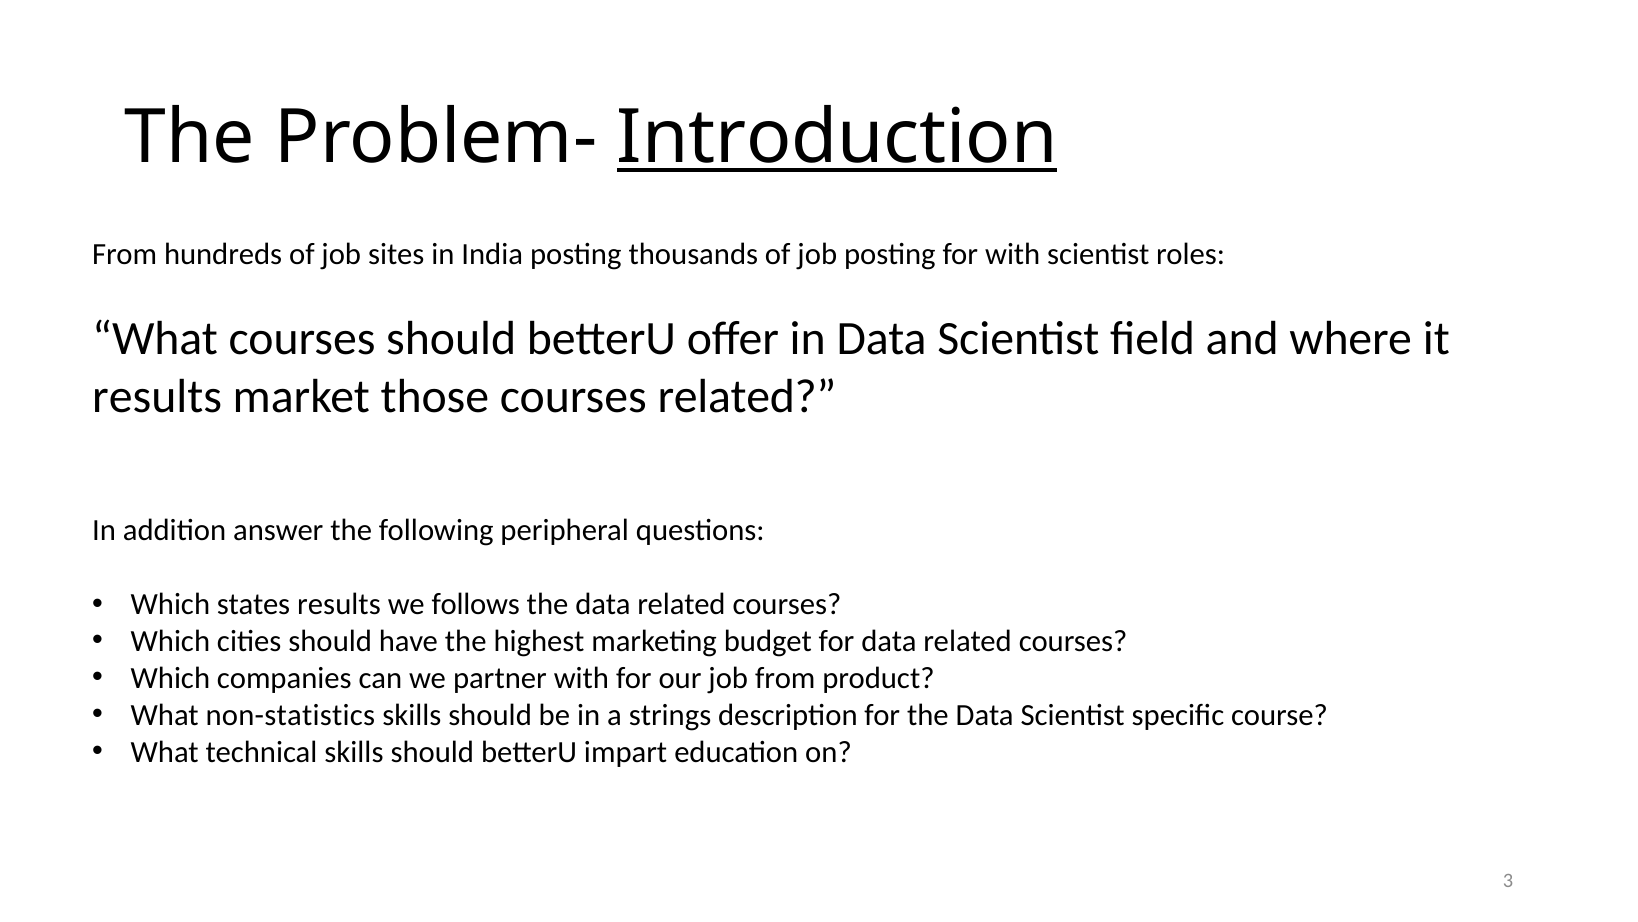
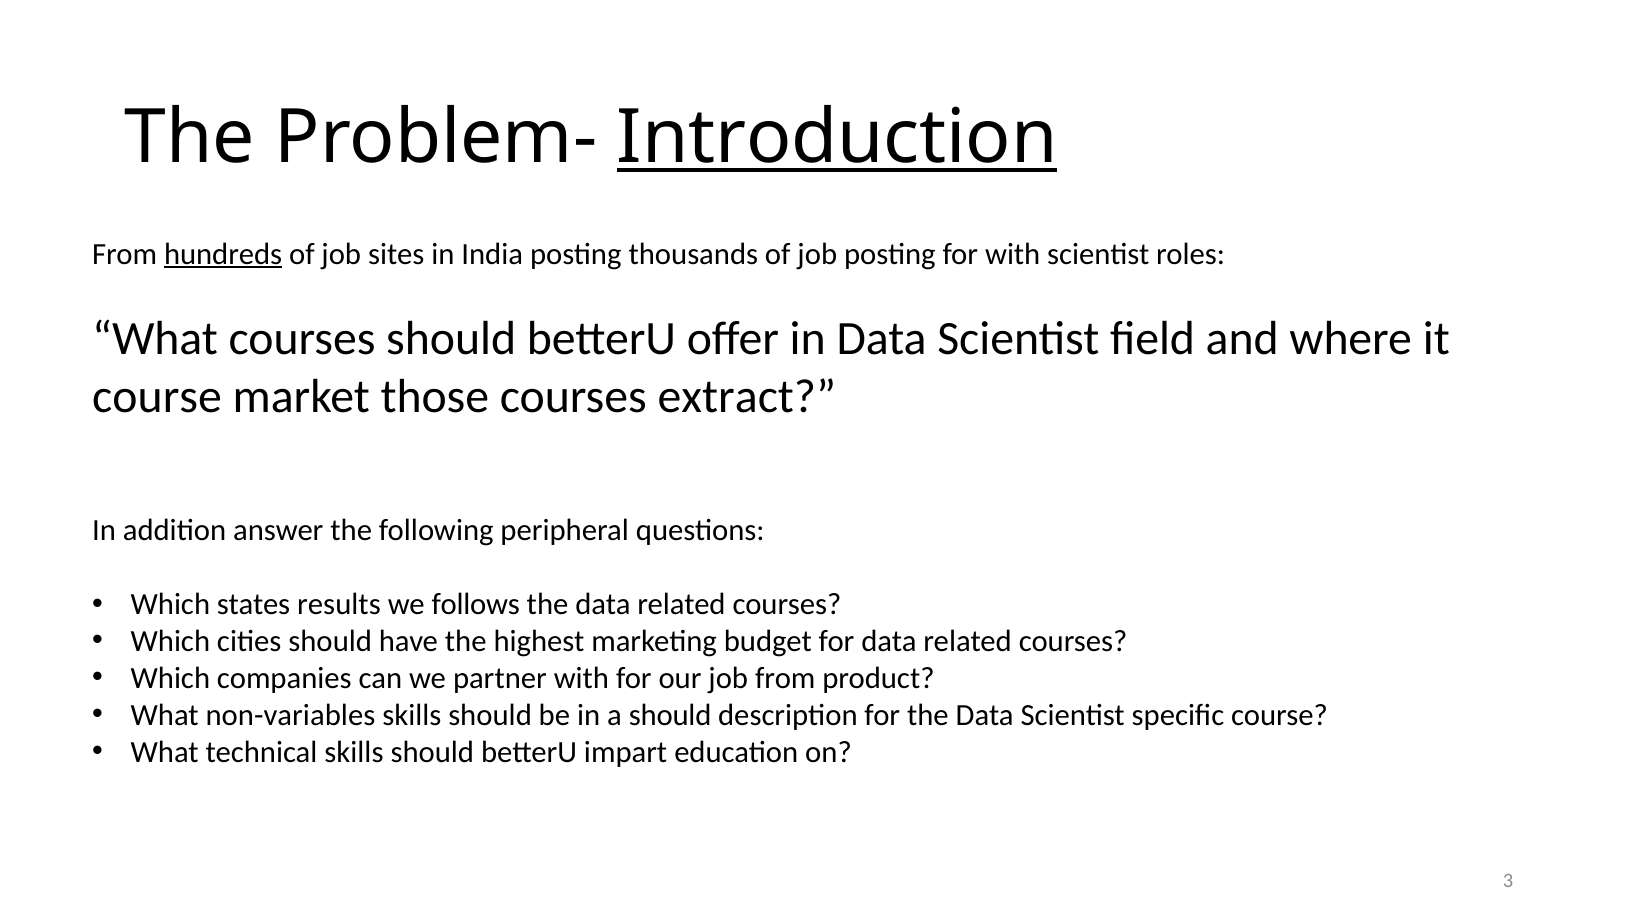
hundreds underline: none -> present
results at (157, 396): results -> course
courses related: related -> extract
non-statistics: non-statistics -> non-variables
a strings: strings -> should
